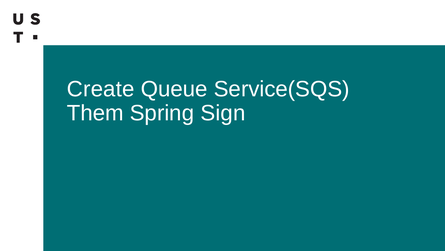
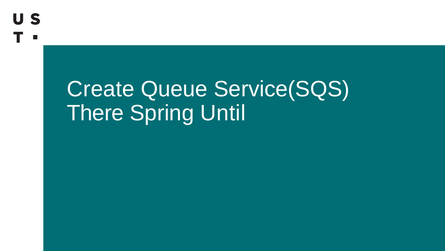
Them: Them -> There
Sign: Sign -> Until
